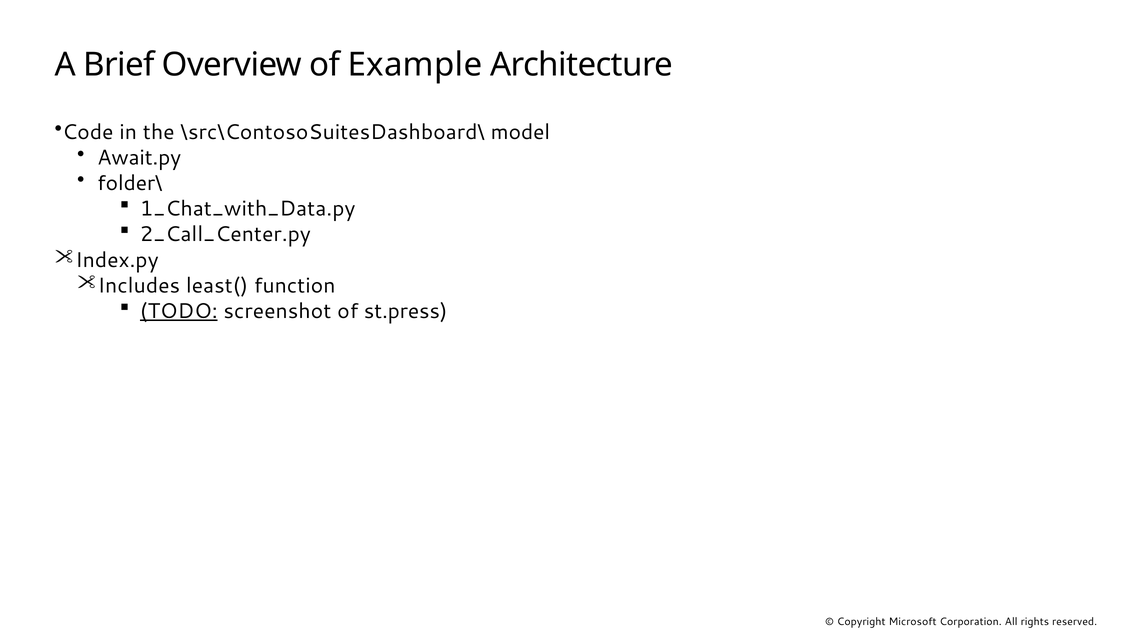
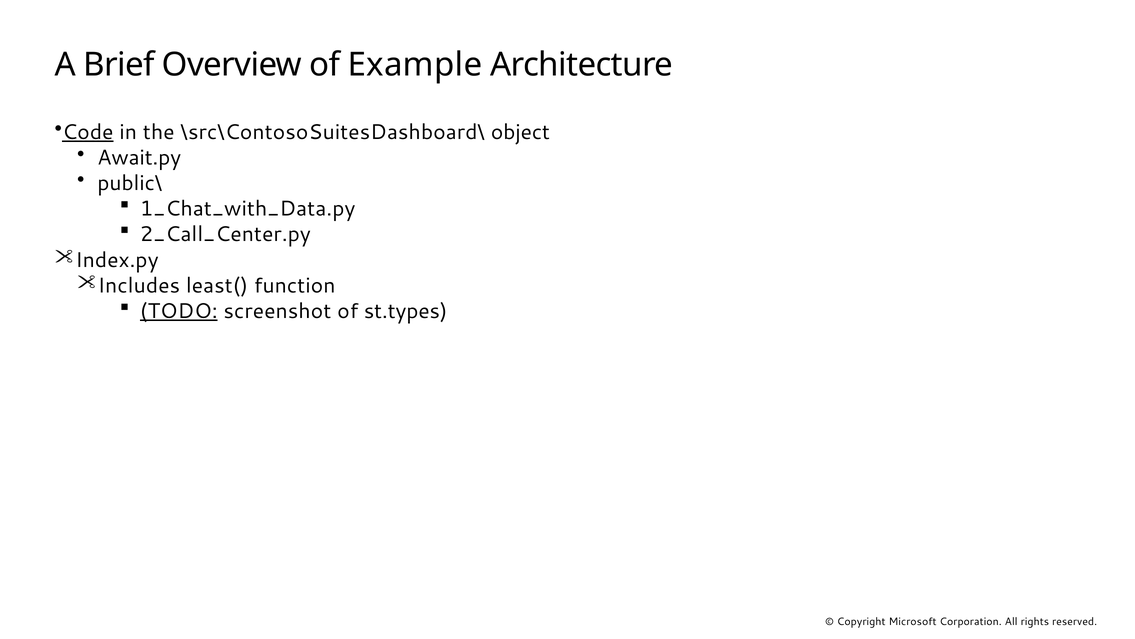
Code underline: none -> present
model: model -> object
folder\: folder\ -> public\
st.press: st.press -> st.types
